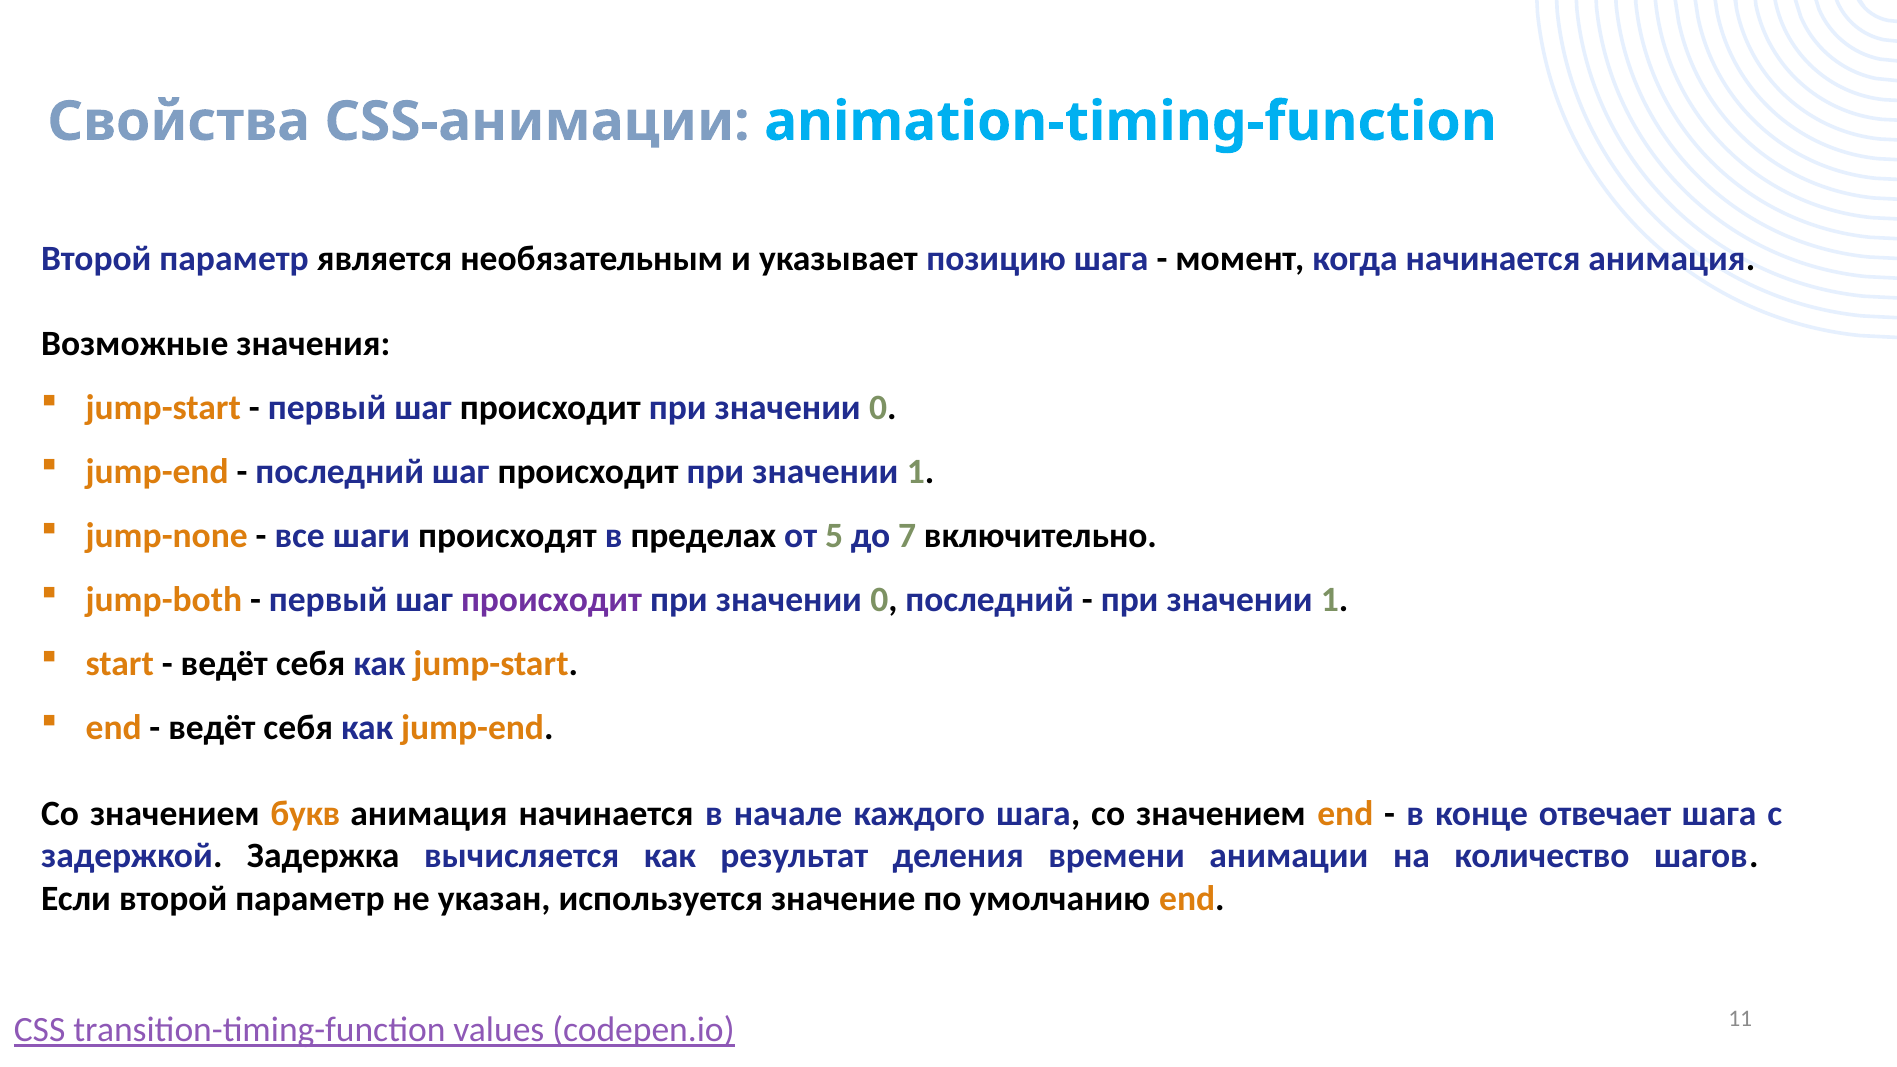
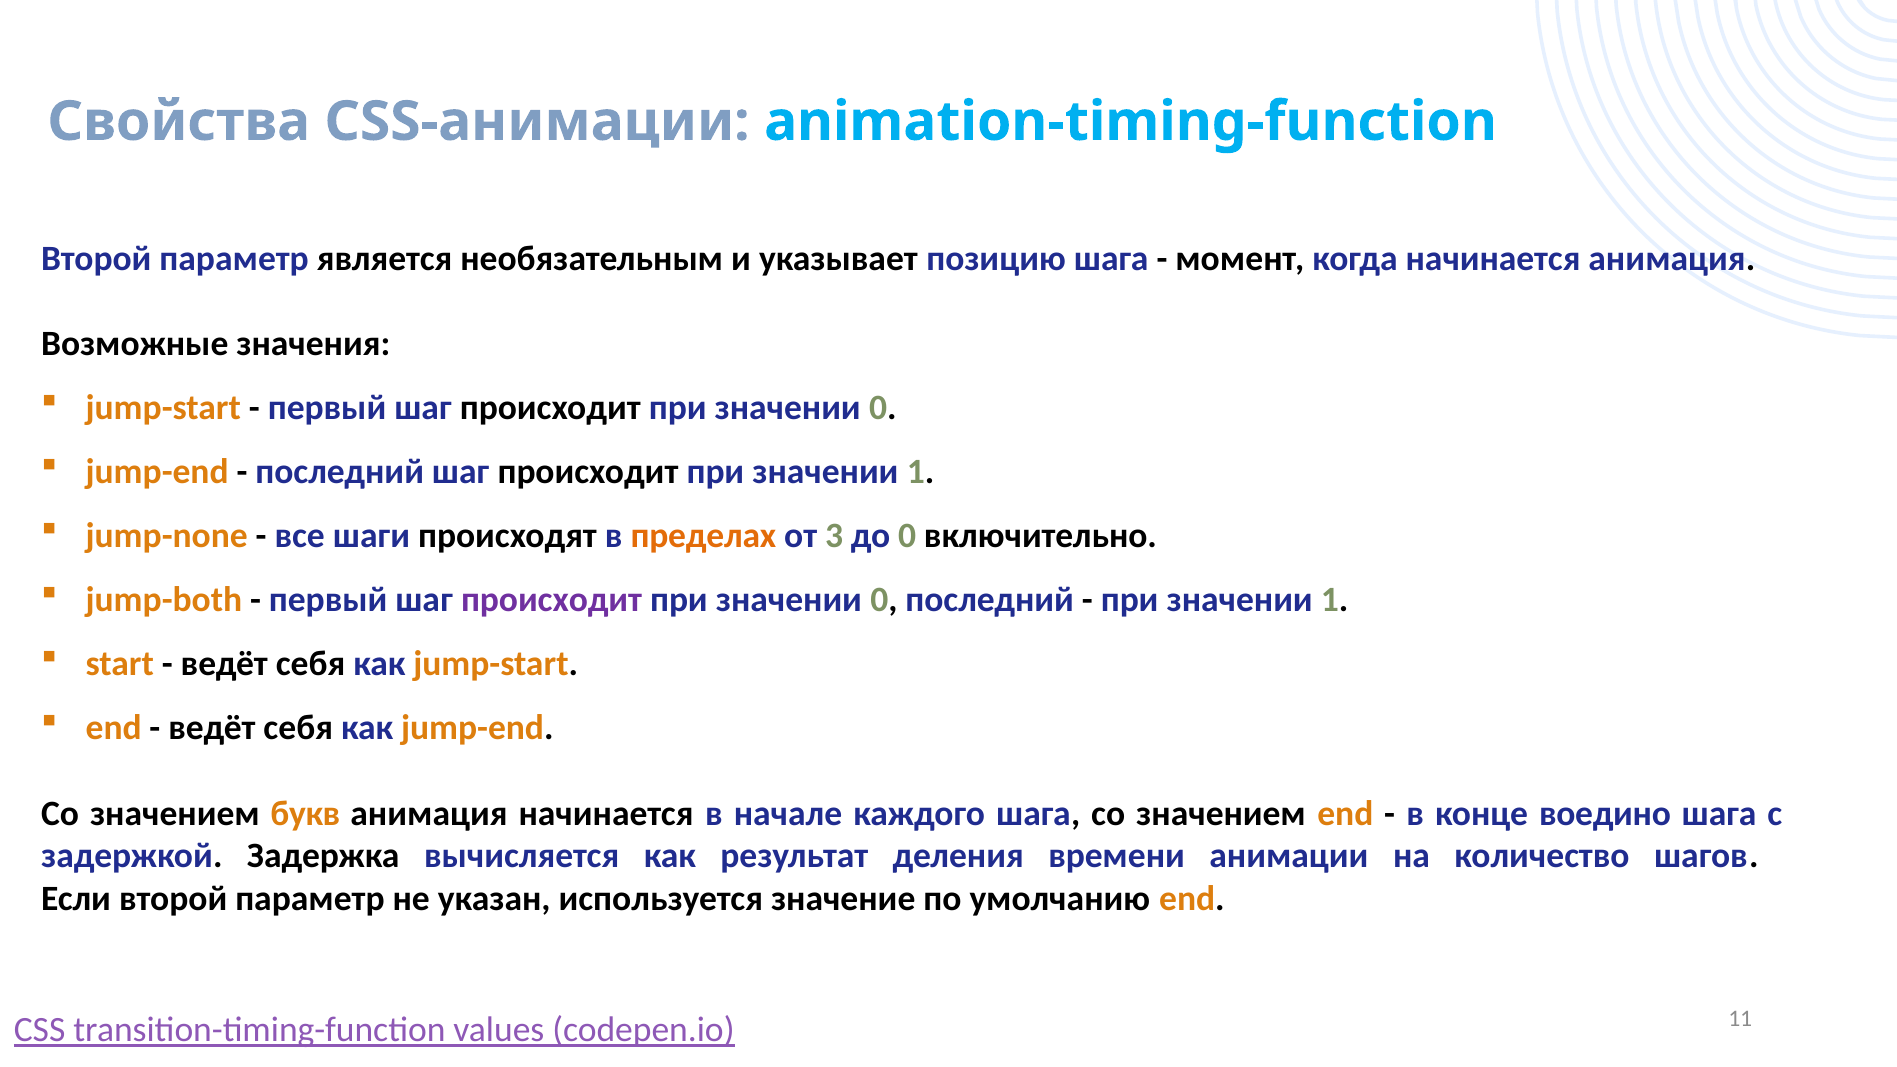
пределах colour: black -> orange
5: 5 -> 3
до 7: 7 -> 0
отвечает: отвечает -> воедино
